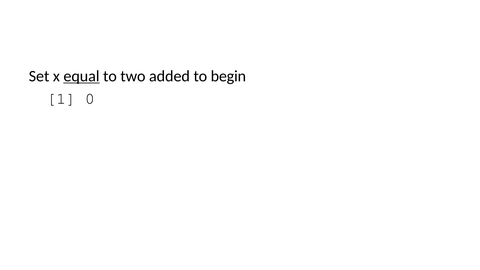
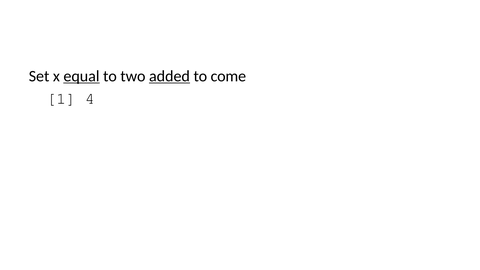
added underline: none -> present
begin: begin -> come
0: 0 -> 4
